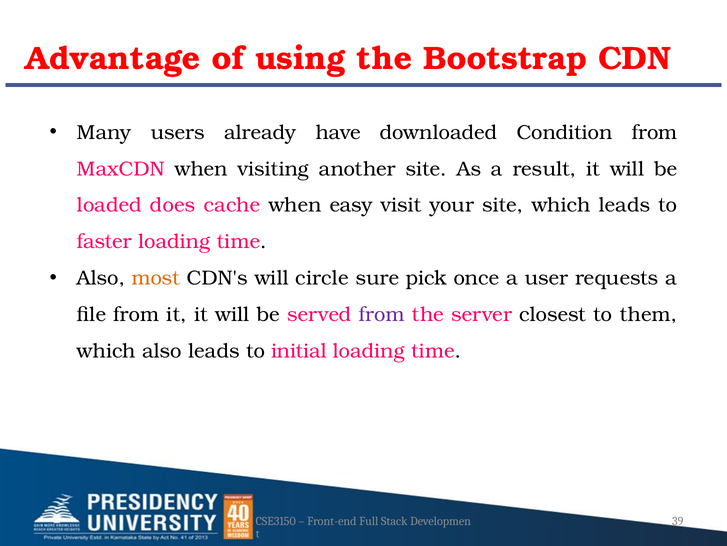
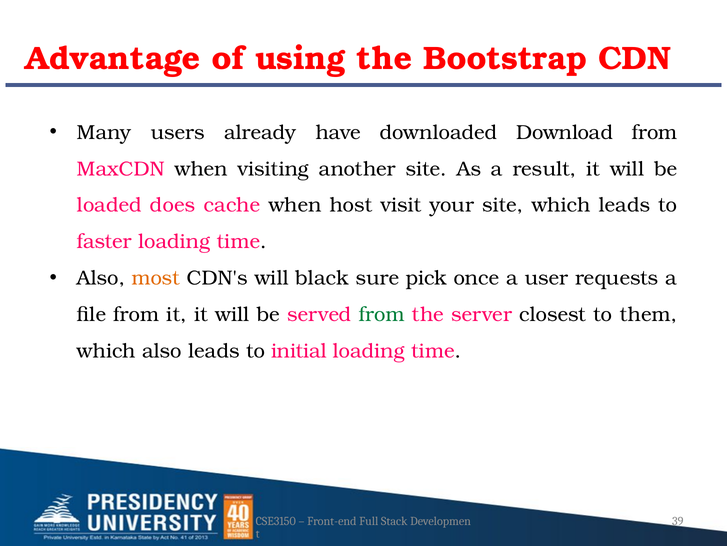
Condition: Condition -> Download
easy: easy -> host
circle: circle -> black
from at (382, 314) colour: purple -> green
